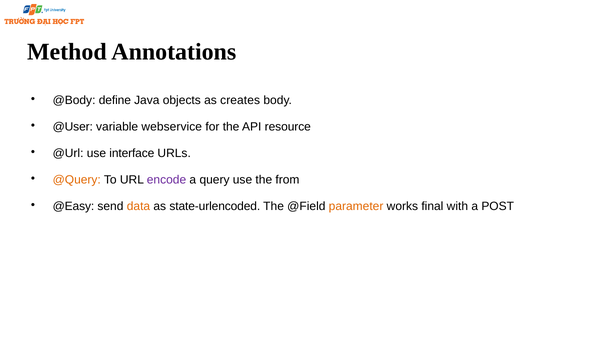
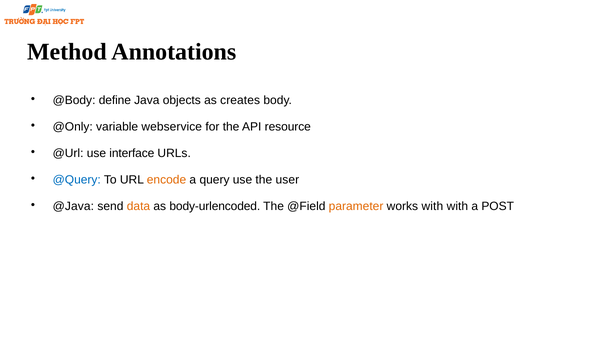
@User: @User -> @Only
@Query colour: orange -> blue
encode colour: purple -> orange
from: from -> user
@Easy: @Easy -> @Java
state-urlencoded: state-urlencoded -> body-urlencoded
works final: final -> with
